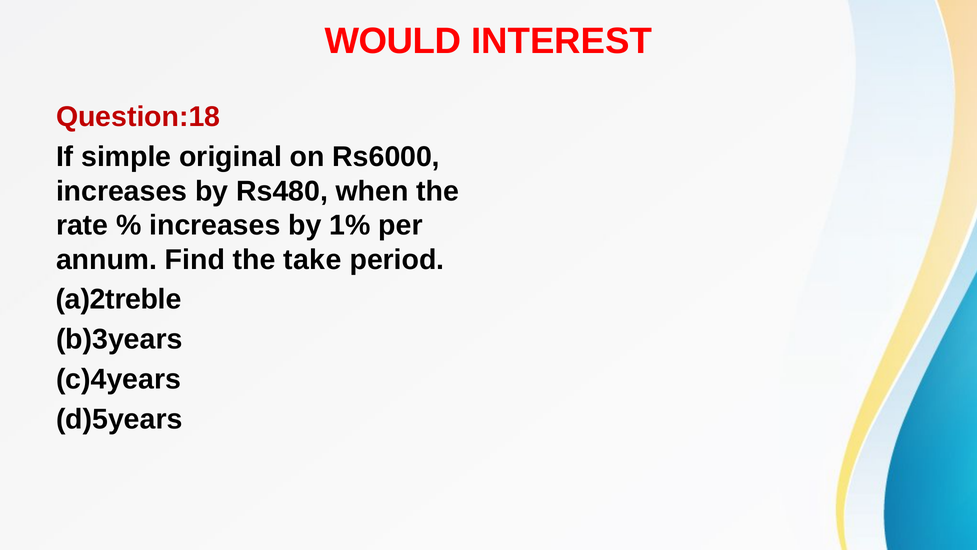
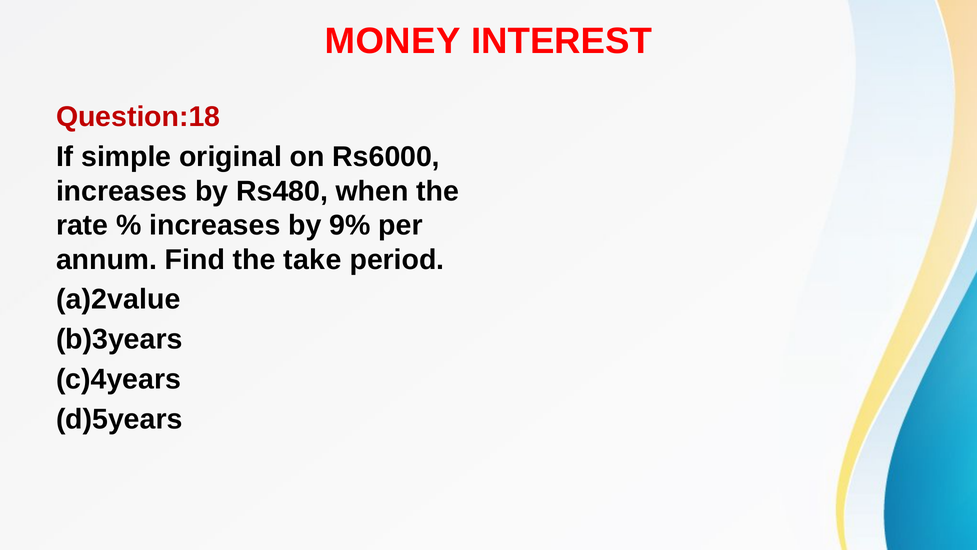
WOULD: WOULD -> MONEY
1%: 1% -> 9%
a)2treble: a)2treble -> a)2value
